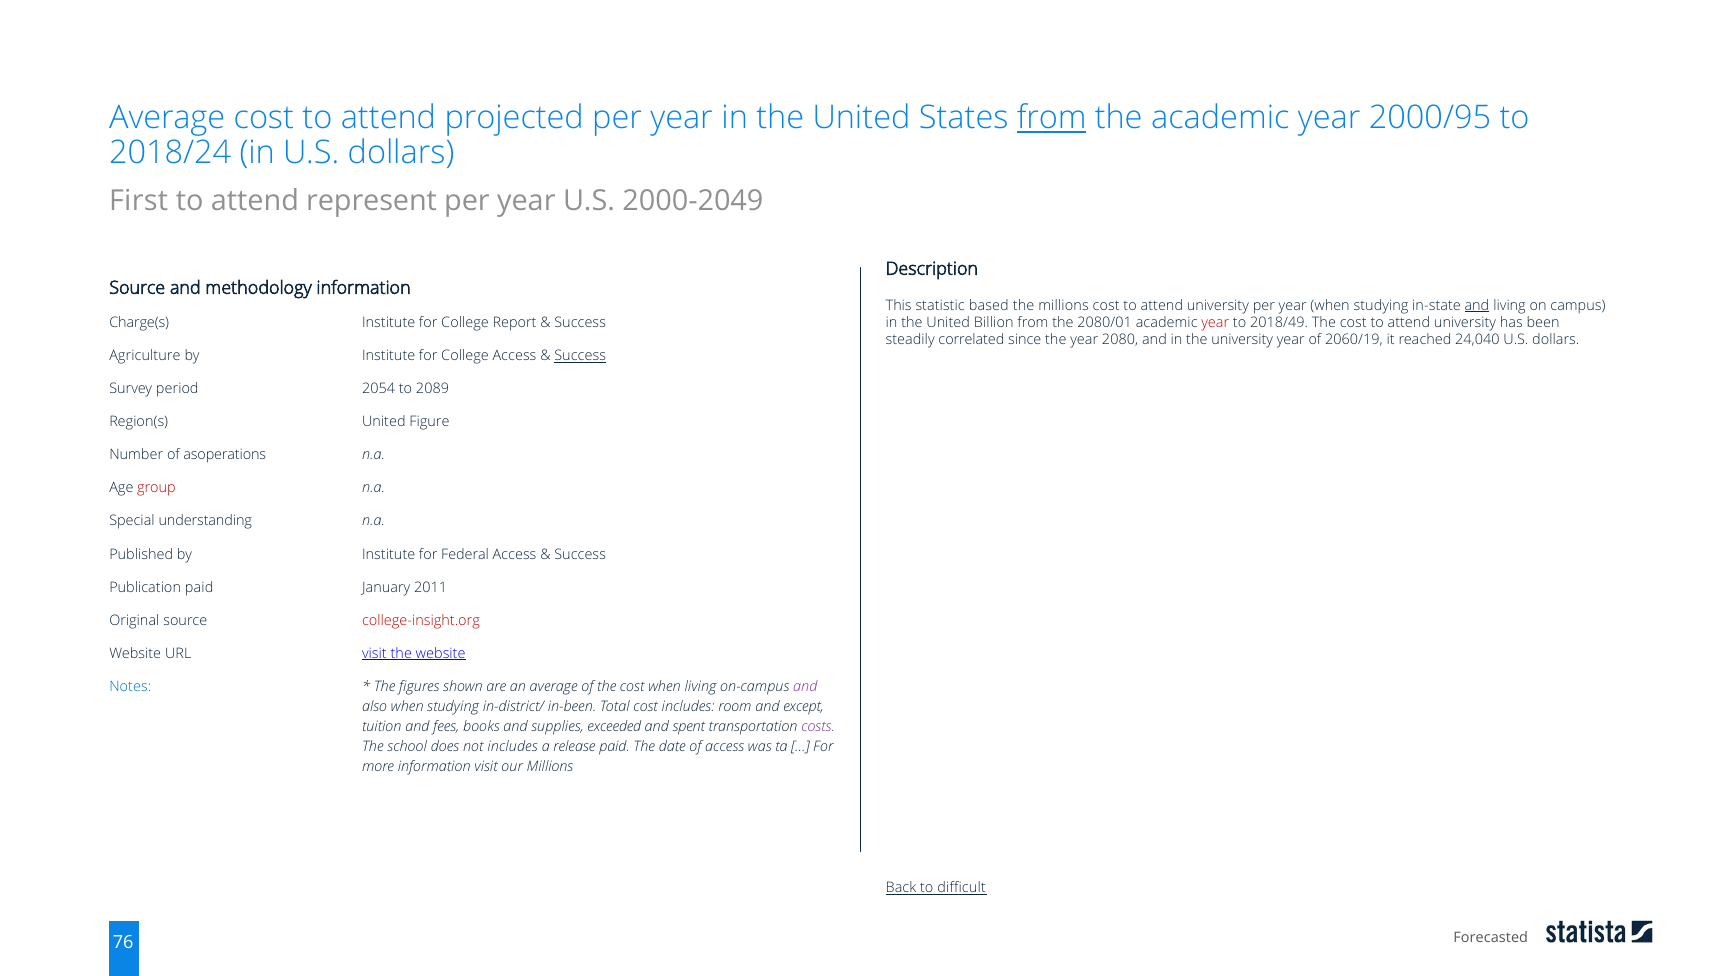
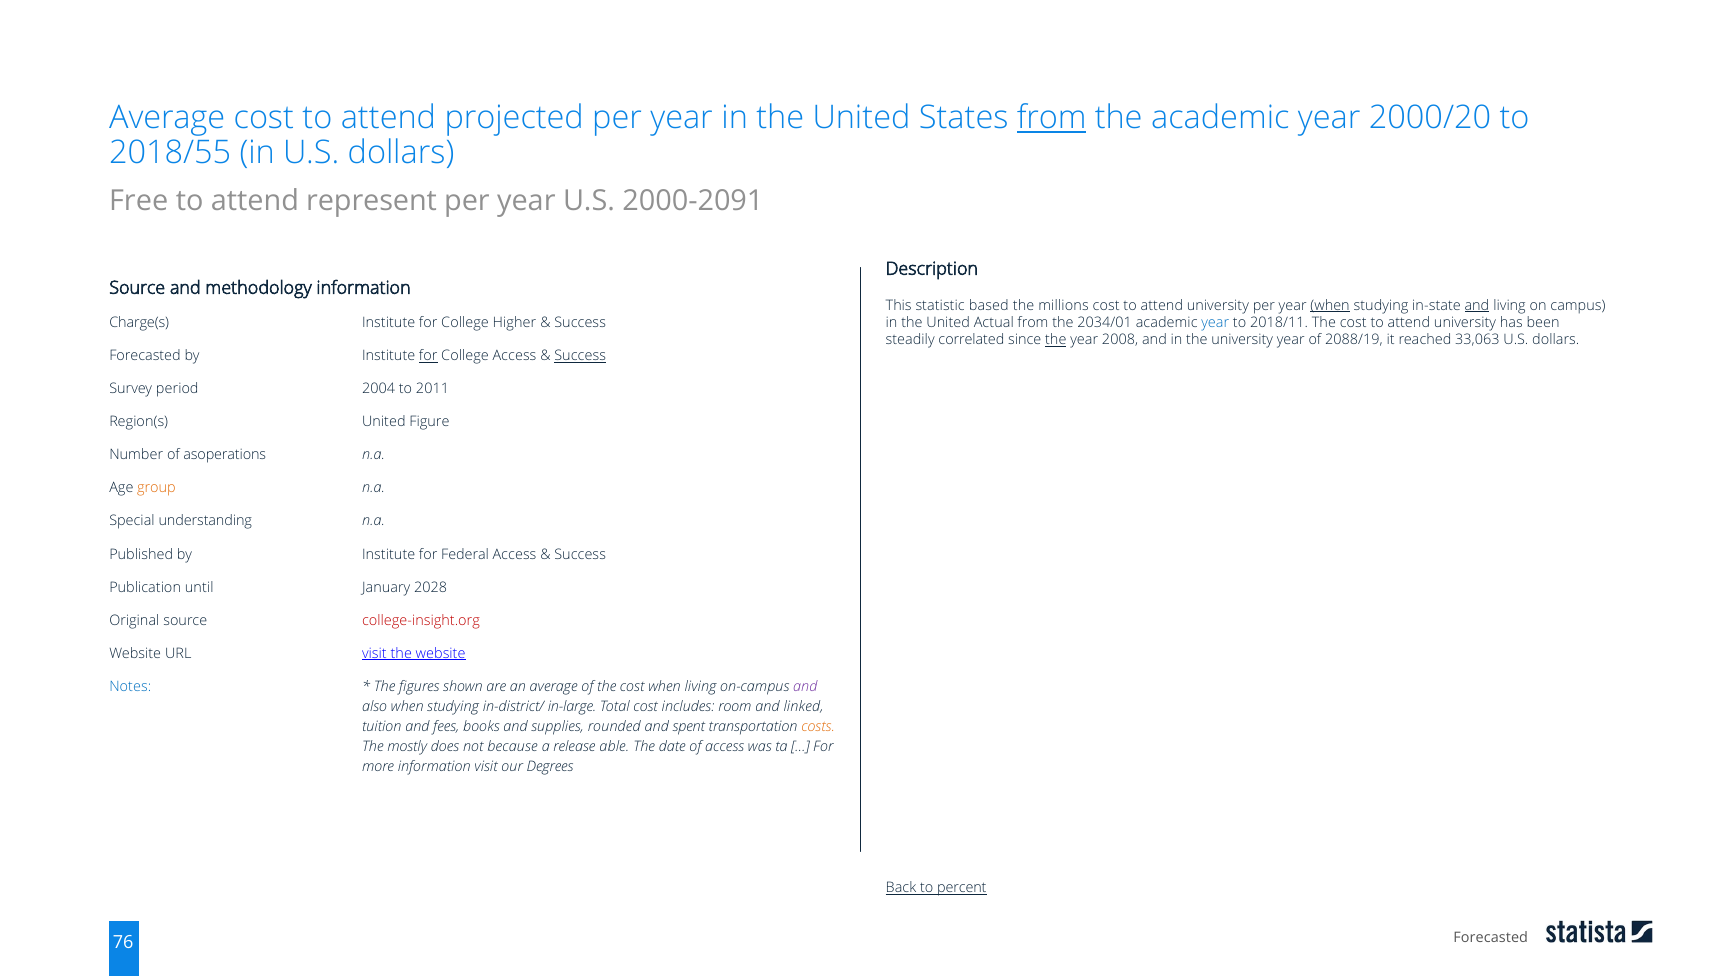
2000/95: 2000/95 -> 2000/20
2018/24: 2018/24 -> 2018/55
First: First -> Free
2000-2049: 2000-2049 -> 2000-2091
when at (1330, 305) underline: none -> present
Billion: Billion -> Actual
2080/01: 2080/01 -> 2034/01
year at (1215, 323) colour: red -> blue
2018/49: 2018/49 -> 2018/11
Report: Report -> Higher
the at (1056, 340) underline: none -> present
2080: 2080 -> 2008
2060/19: 2060/19 -> 2088/19
24,040: 24,040 -> 33,063
Agriculture at (145, 356): Agriculture -> Forecasted
for at (428, 356) underline: none -> present
2054: 2054 -> 2004
2089: 2089 -> 2011
group colour: red -> orange
Publication paid: paid -> until
2011: 2011 -> 2028
in-been: in-been -> in-large
except: except -> linked
exceeded: exceeded -> rounded
costs colour: purple -> orange
school: school -> mostly
not includes: includes -> because
release paid: paid -> able
our Millions: Millions -> Degrees
difficult: difficult -> percent
